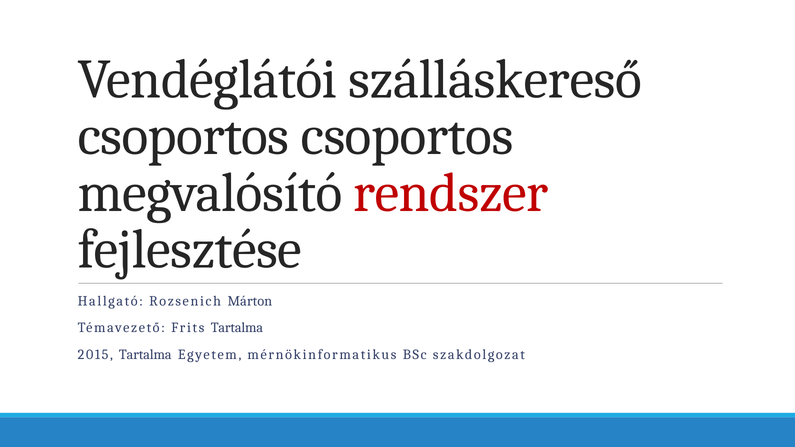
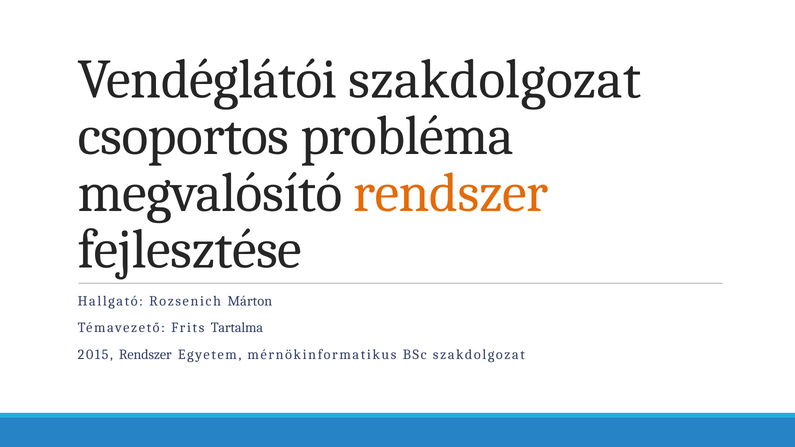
Vendéglátói szálláskereső: szálláskereső -> szakdolgozat
csoportos csoportos: csoportos -> probléma
rendszer at (451, 193) colour: red -> orange
2015 Tartalma: Tartalma -> Rendszer
